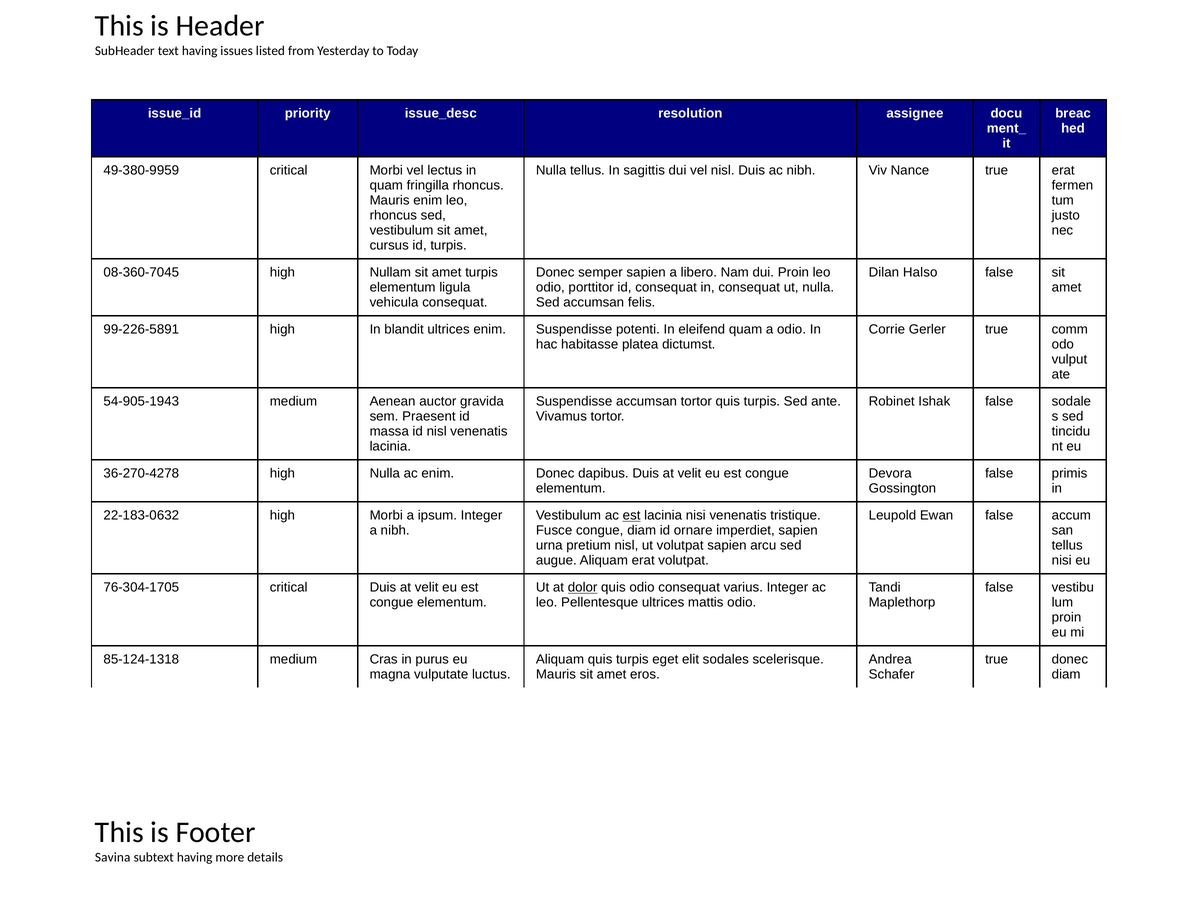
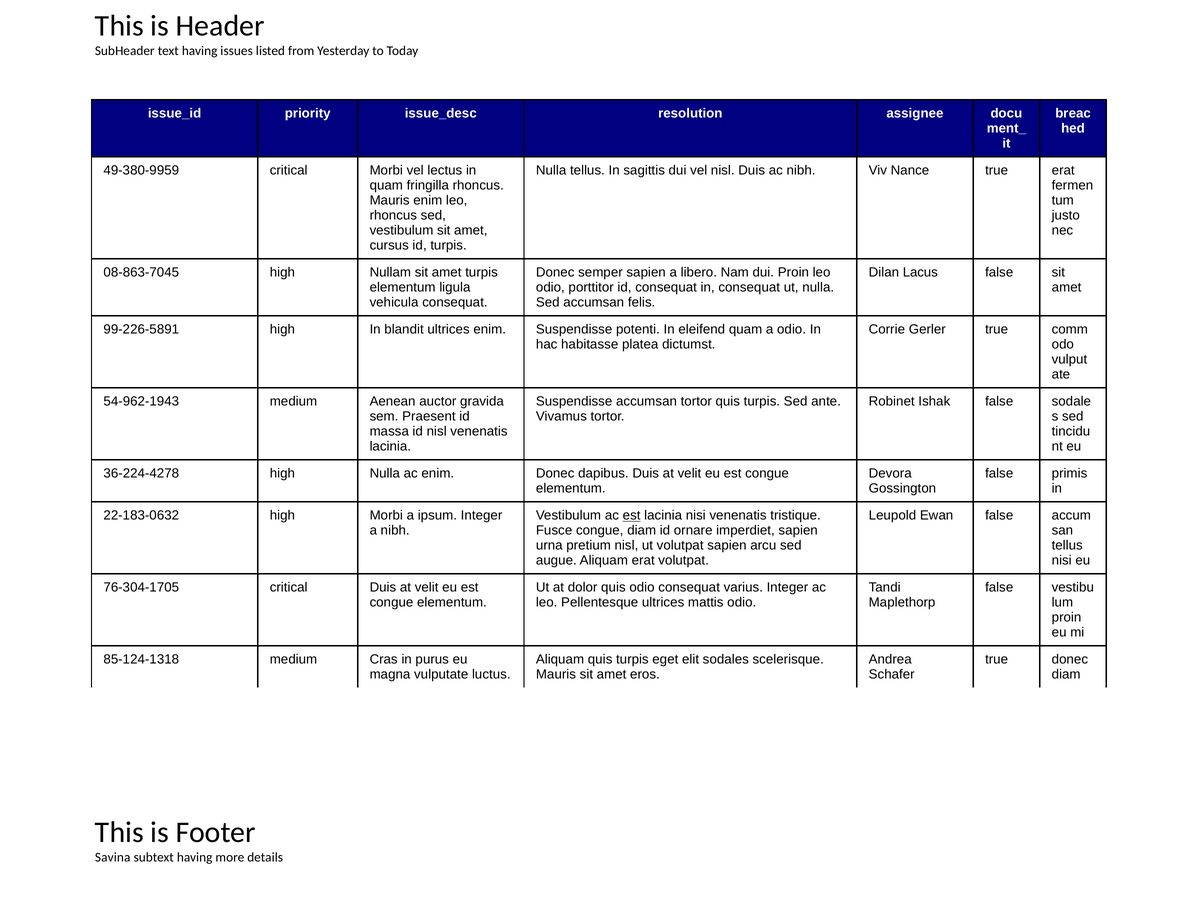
08-360-7045: 08-360-7045 -> 08-863-7045
Halso: Halso -> Lacus
54-905-1943: 54-905-1943 -> 54-962-1943
36-270-4278: 36-270-4278 -> 36-224-4278
dolor underline: present -> none
